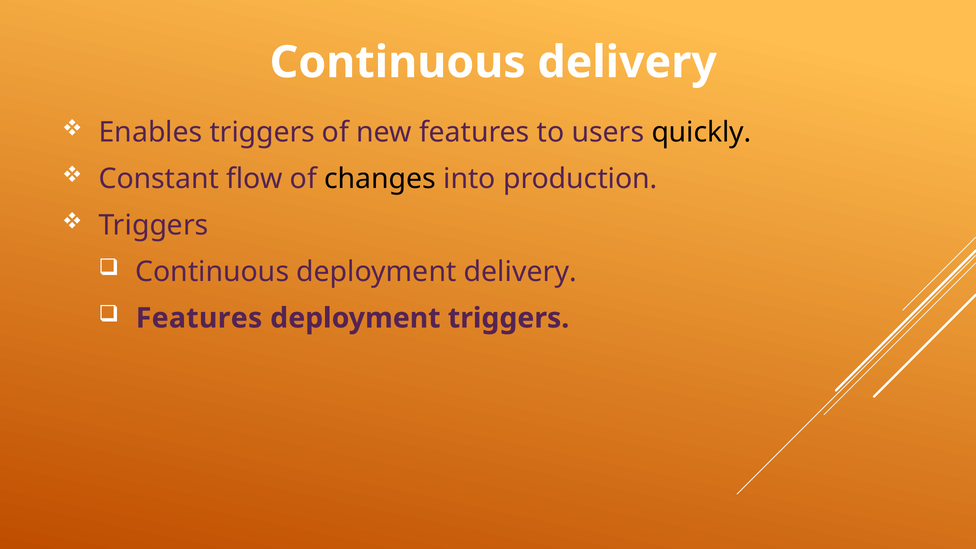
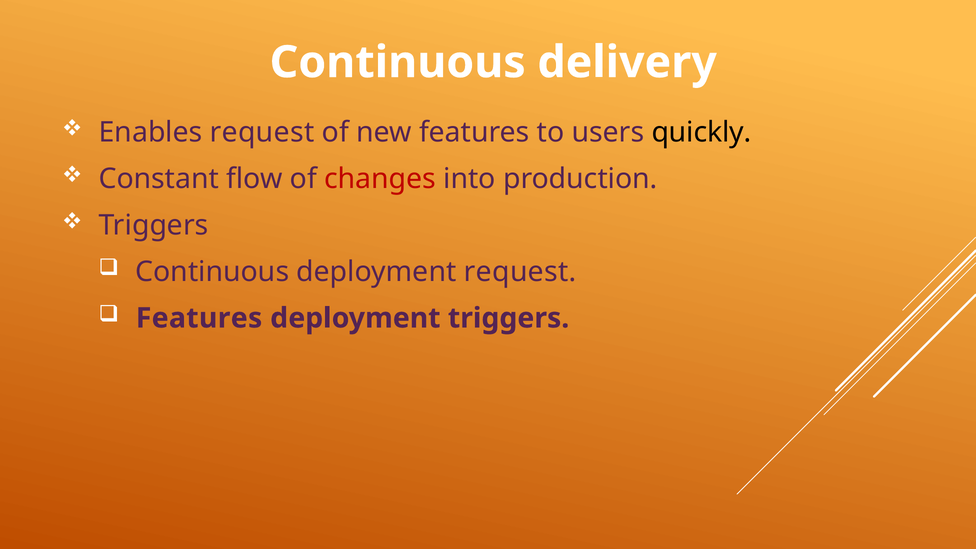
Enables triggers: triggers -> request
changes colour: black -> red
deployment delivery: delivery -> request
